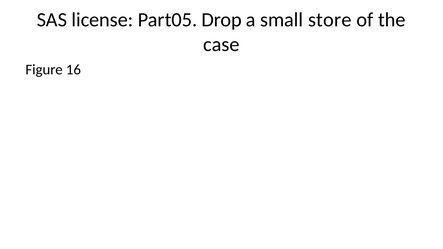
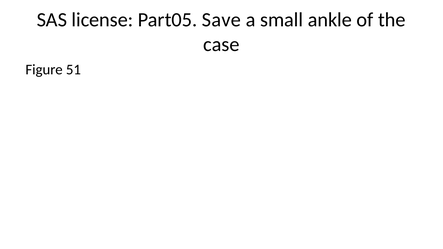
Drop: Drop -> Save
store: store -> ankle
16: 16 -> 51
